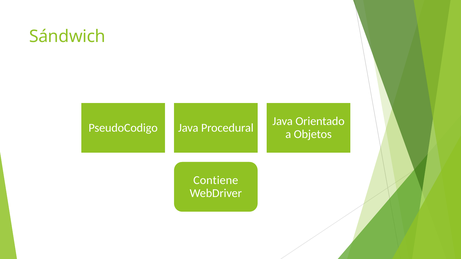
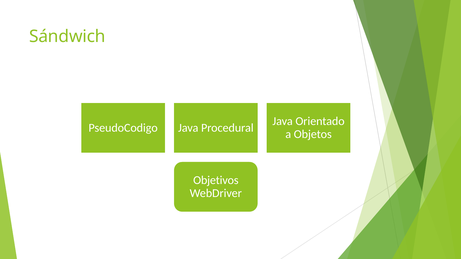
Contiene: Contiene -> Objetivos
